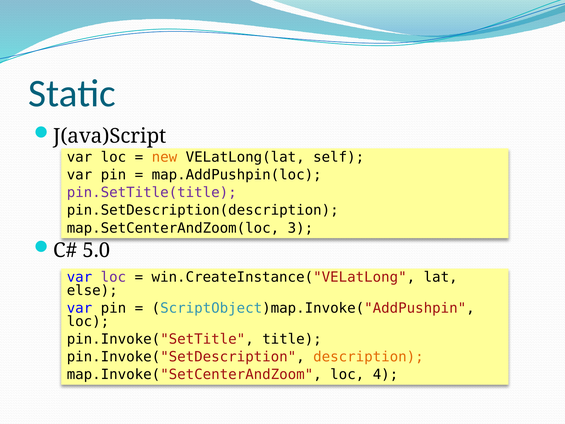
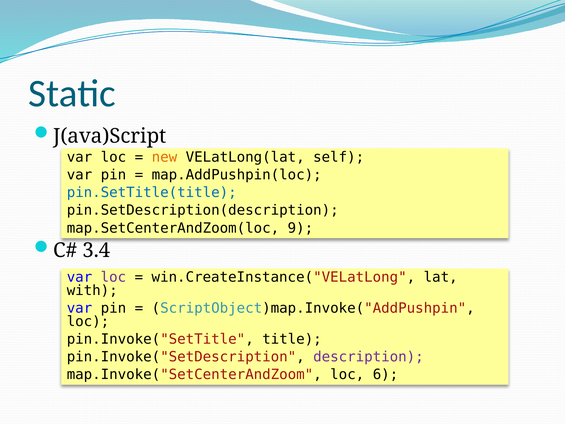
pin.SetTitle(title colour: purple -> blue
3: 3 -> 9
5.0: 5.0 -> 3.4
else: else -> with
description colour: orange -> purple
4: 4 -> 6
